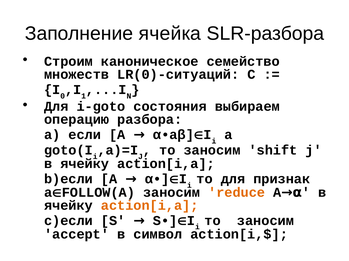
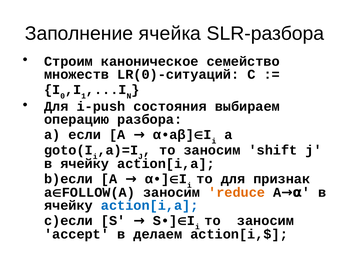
i-goto: i-goto -> i-push
action[i,a at (150, 206) colour: orange -> blue
символ: символ -> делаем
